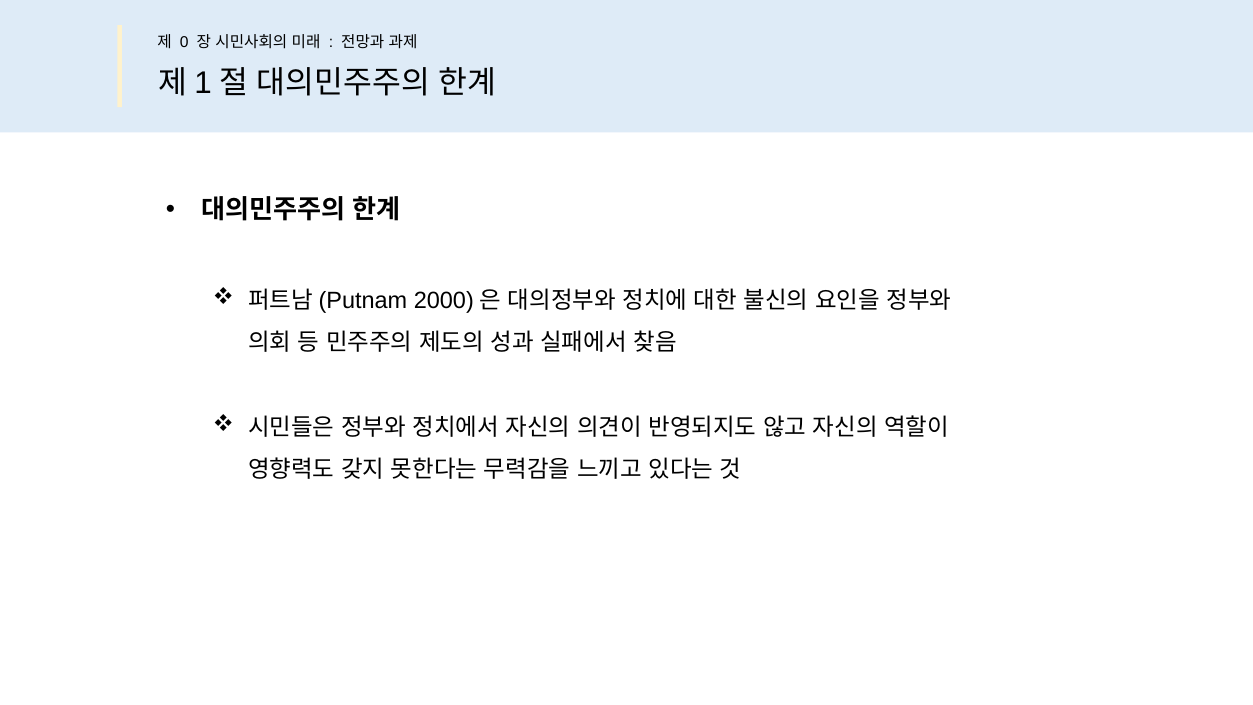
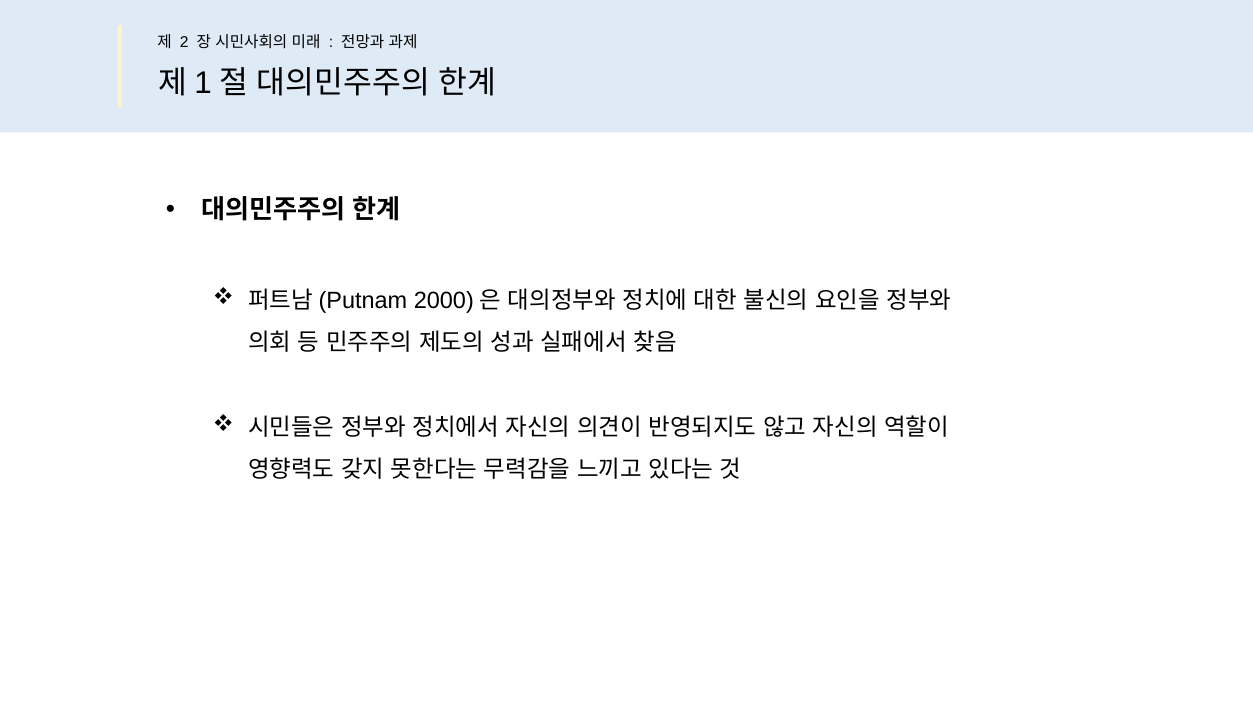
0: 0 -> 2
